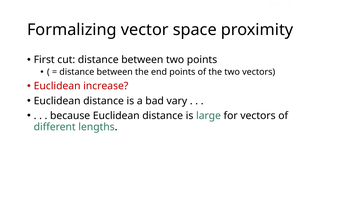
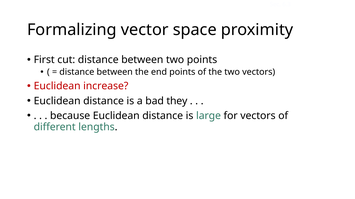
vary: vary -> they
